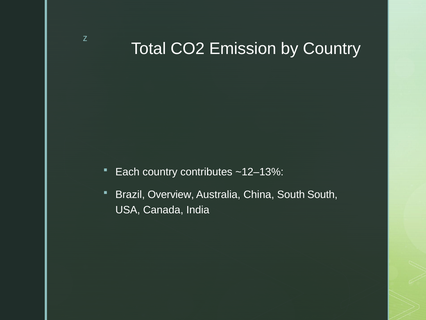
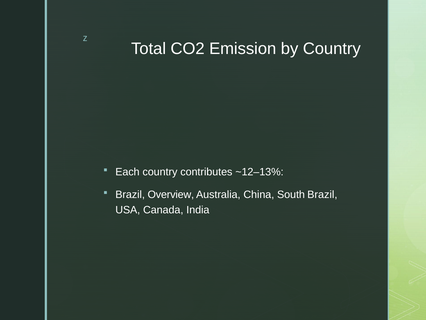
South South: South -> Brazil
